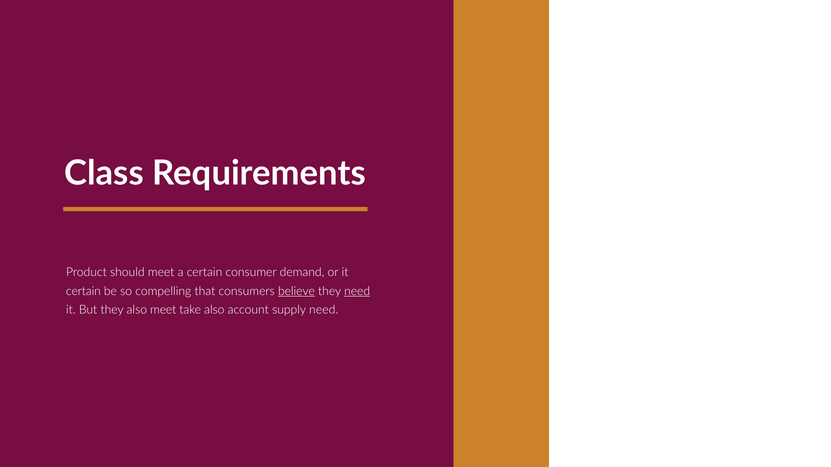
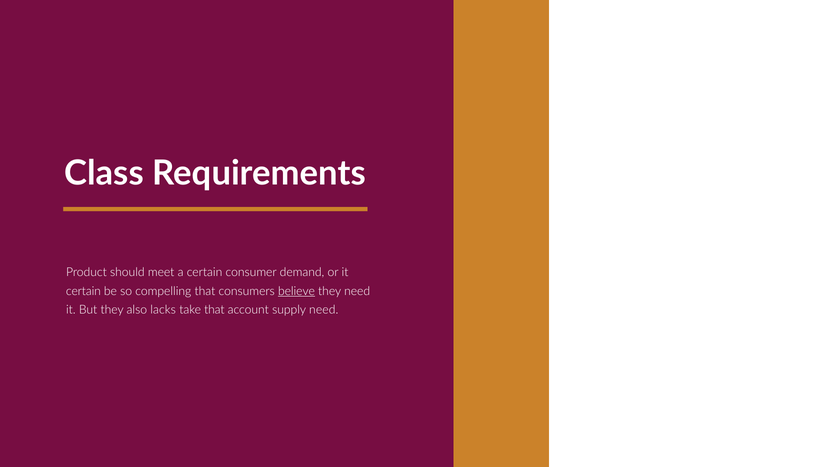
need at (357, 291) underline: present -> none
also meet: meet -> lacks
take also: also -> that
